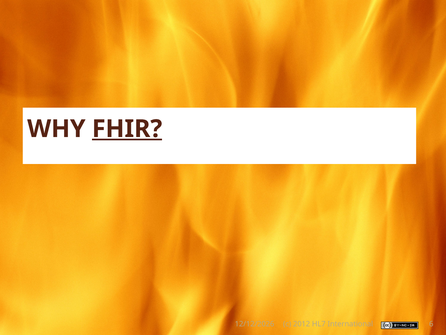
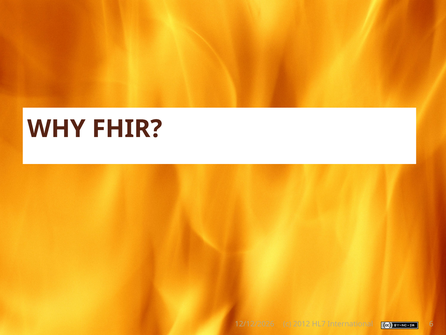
FHIR underline: present -> none
